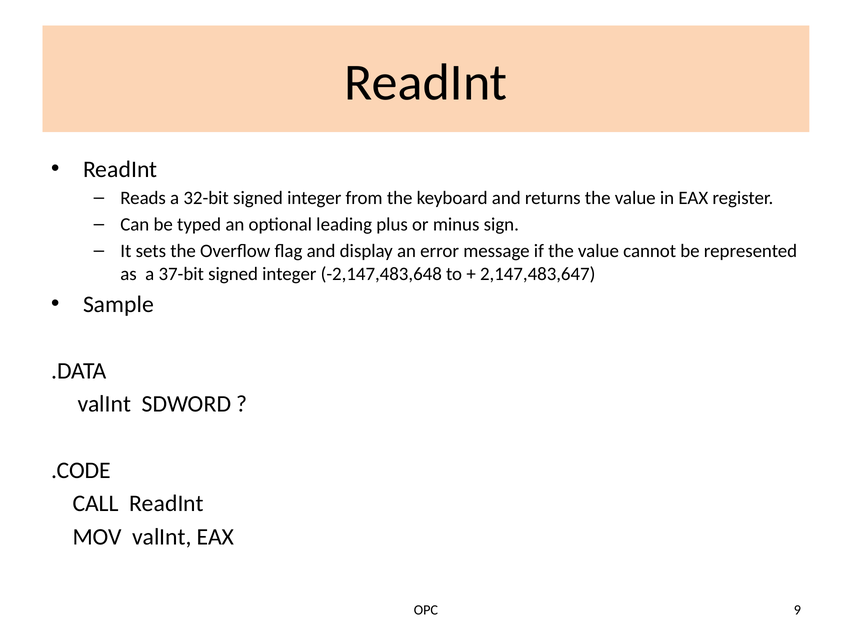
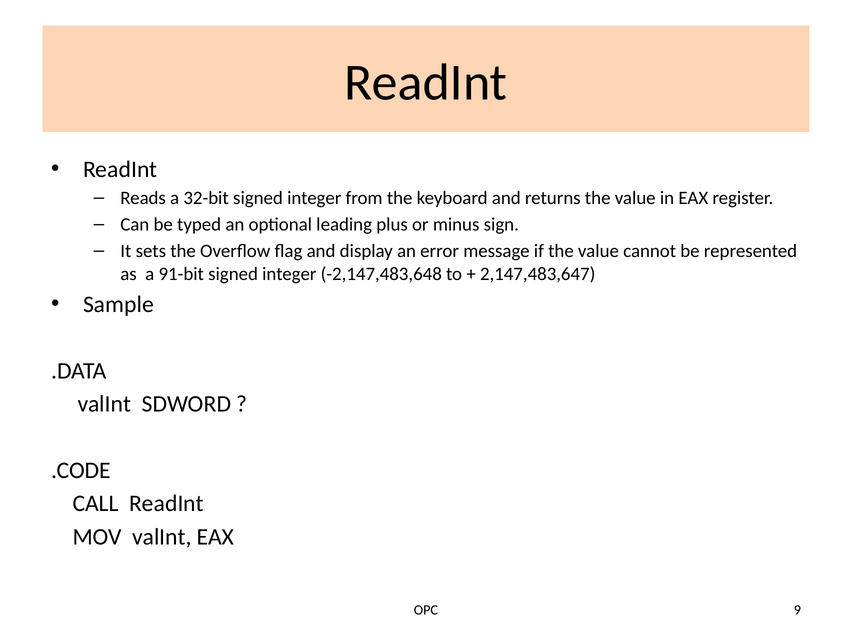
37-bit: 37-bit -> 91-bit
